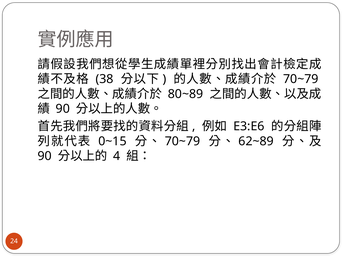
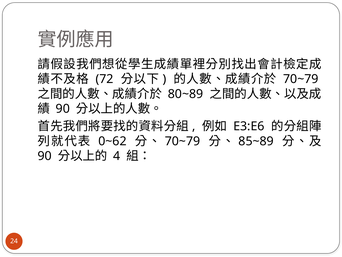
38: 38 -> 72
0~15: 0~15 -> 0~62
62~89: 62~89 -> 85~89
